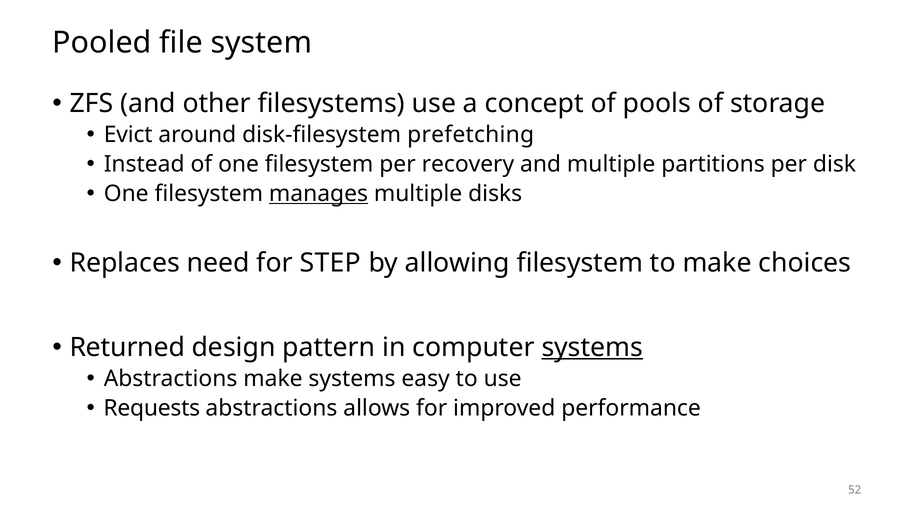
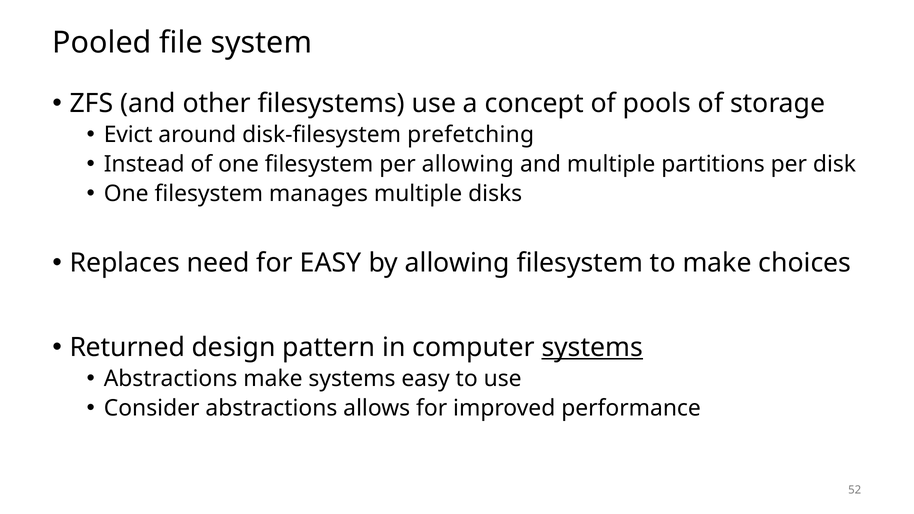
per recovery: recovery -> allowing
manages underline: present -> none
for STEP: STEP -> EASY
Requests: Requests -> Consider
